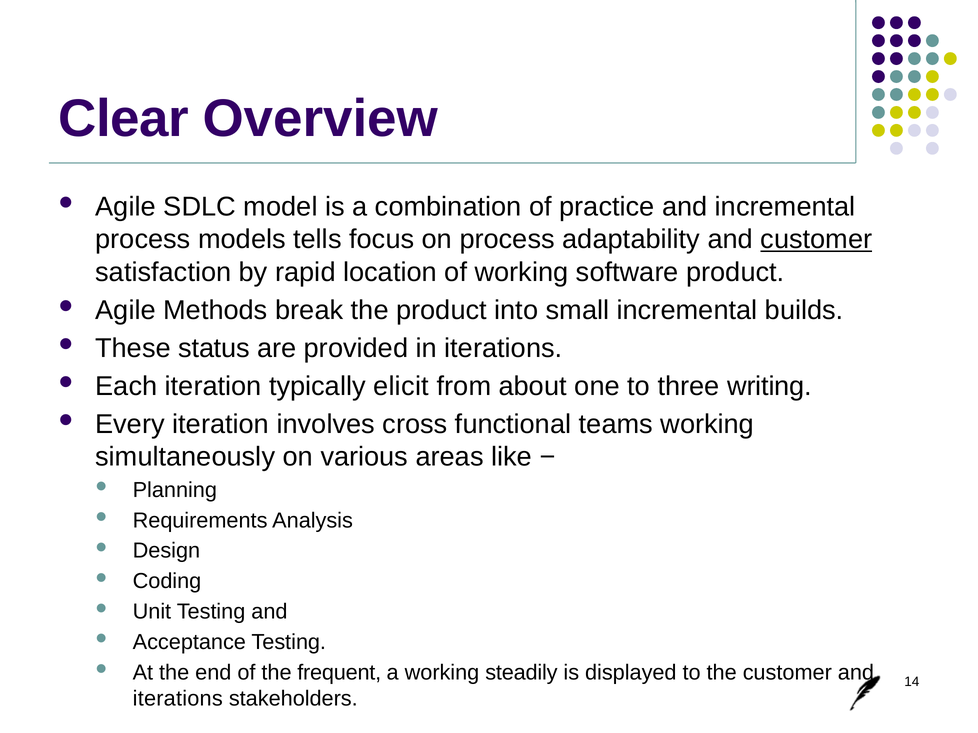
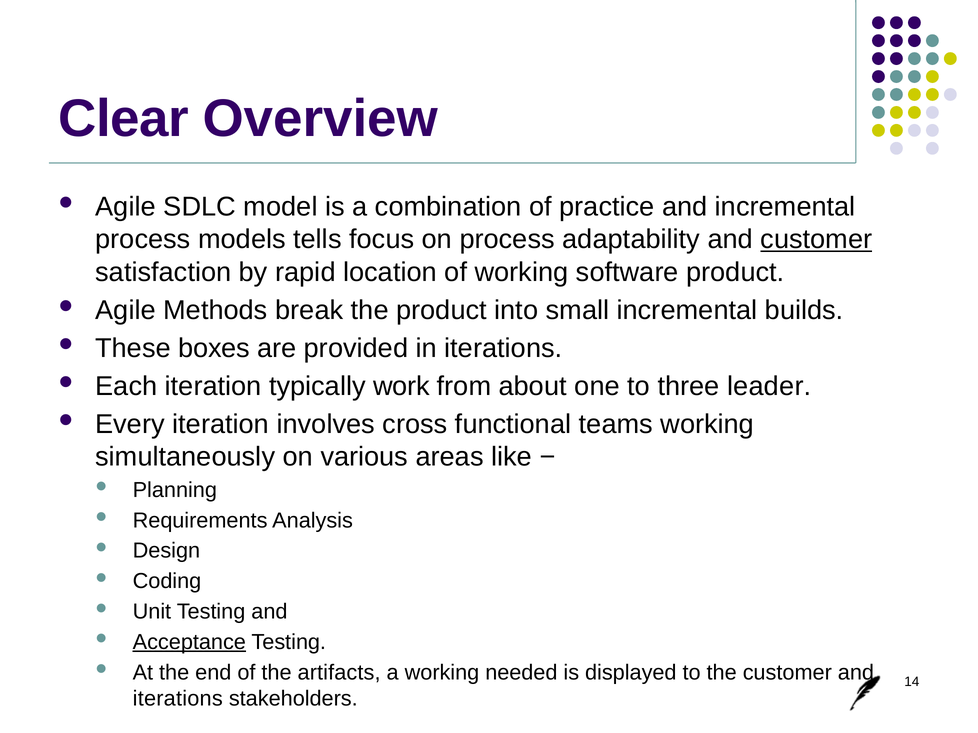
status: status -> boxes
elicit: elicit -> work
writing: writing -> leader
Acceptance underline: none -> present
frequent: frequent -> artifacts
steadily: steadily -> needed
